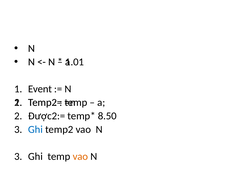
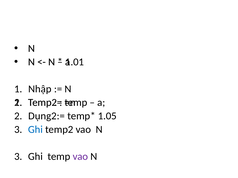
Event: Event -> Nhập
Được2:=: Được2:= -> Dụng2:=
8.50: 8.50 -> 1.05
vao at (80, 157) colour: orange -> purple
